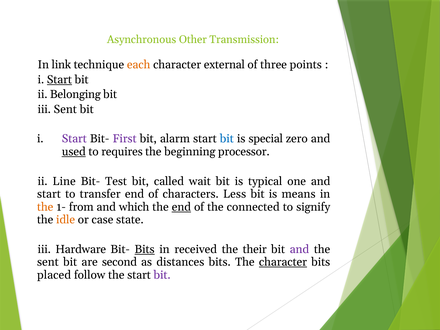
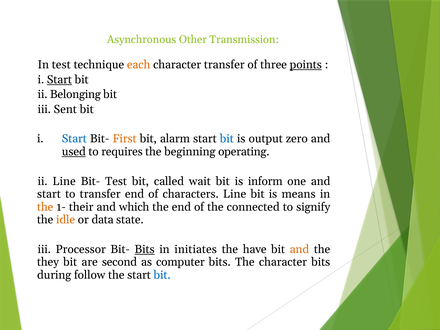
In link: link -> test
character external: external -> transfer
points underline: none -> present
Start at (74, 139) colour: purple -> blue
First colour: purple -> orange
special: special -> output
processor: processor -> operating
typical: typical -> inform
characters Less: Less -> Line
from: from -> their
end at (181, 207) underline: present -> none
case: case -> data
Hardware: Hardware -> Processor
received: received -> initiates
their: their -> have
and at (299, 249) colour: purple -> orange
sent at (48, 262): sent -> they
distances: distances -> computer
character at (283, 262) underline: present -> none
placed: placed -> during
bit at (162, 275) colour: purple -> blue
